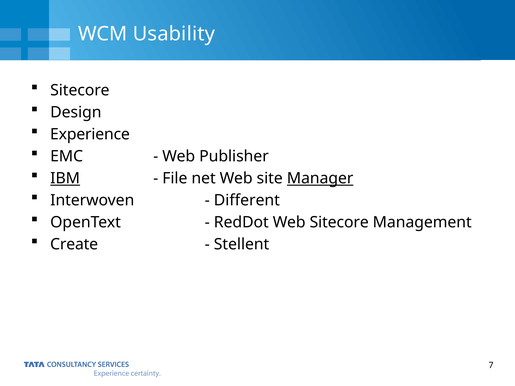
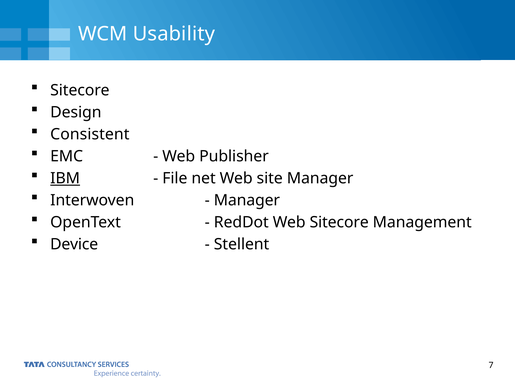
Experience: Experience -> Consistent
Manager at (320, 178) underline: present -> none
Different at (247, 200): Different -> Manager
Create: Create -> Device
